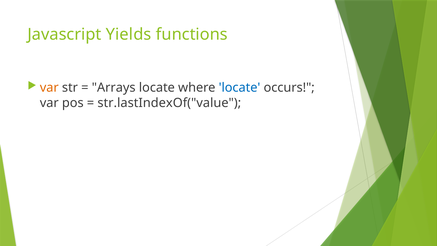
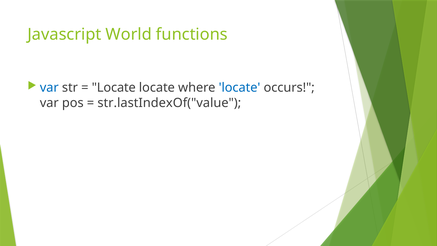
Yields: Yields -> World
var at (49, 88) colour: orange -> blue
Arrays at (114, 88): Arrays -> Locate
